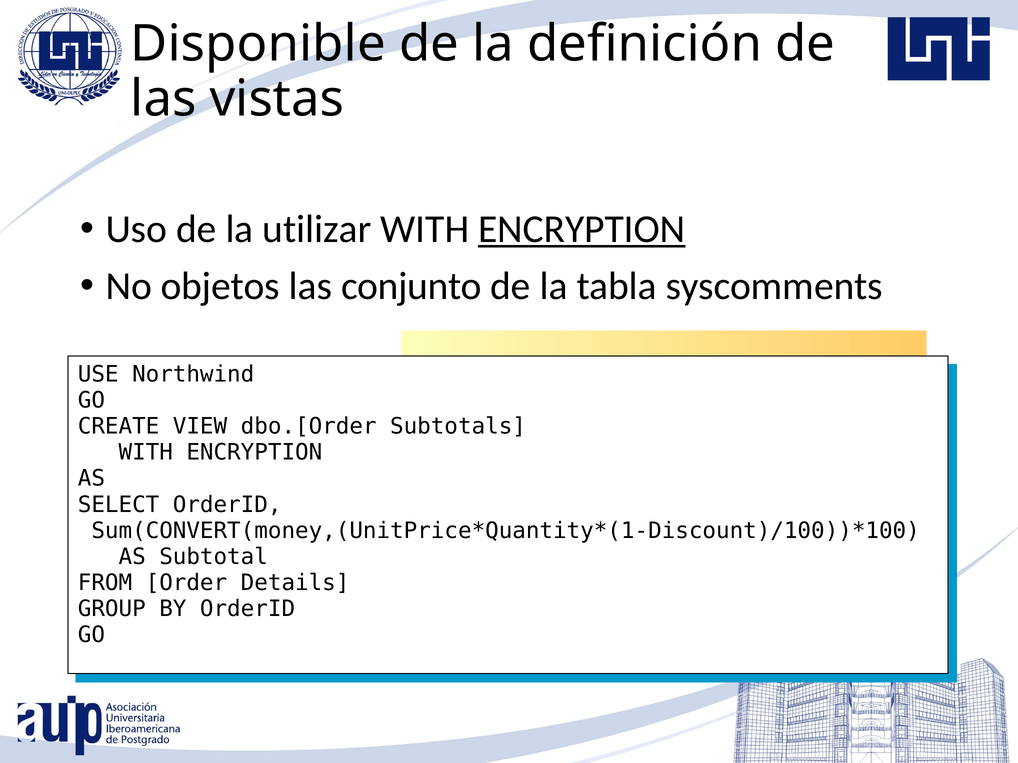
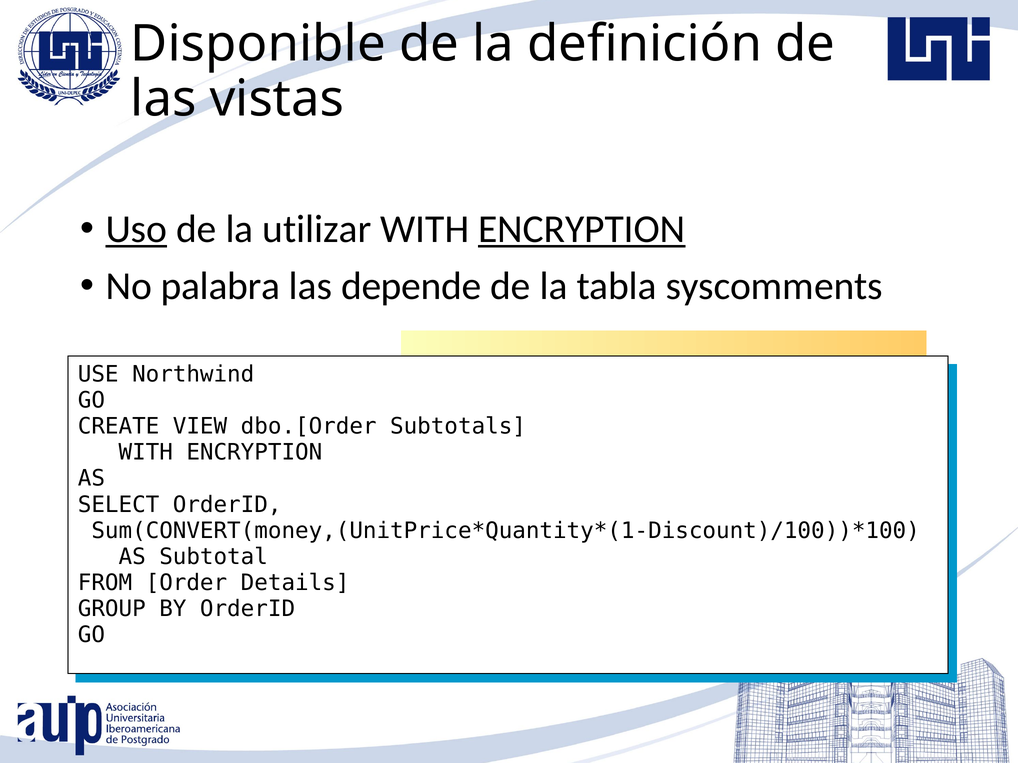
Uso underline: none -> present
objetos: objetos -> palabra
conjunto: conjunto -> depende
